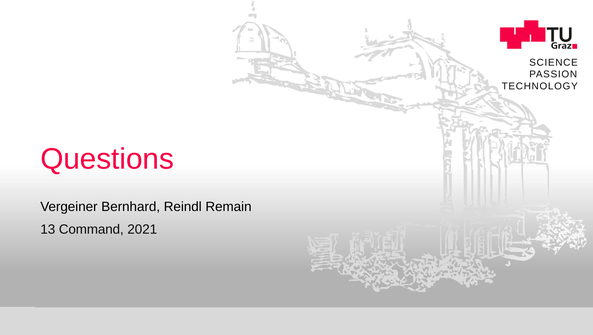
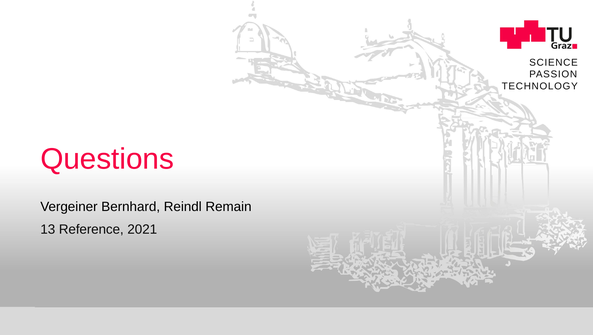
Command: Command -> Reference
